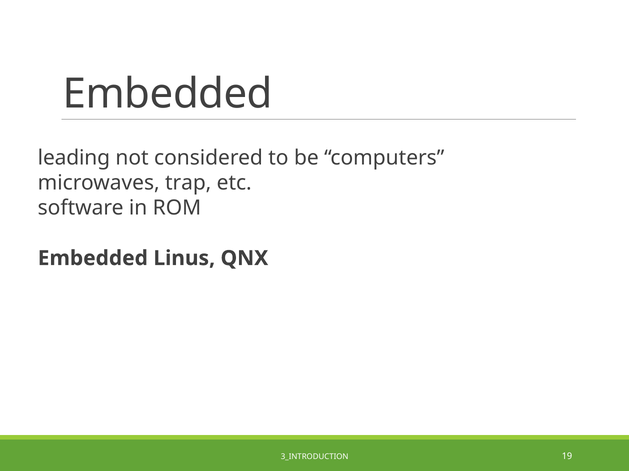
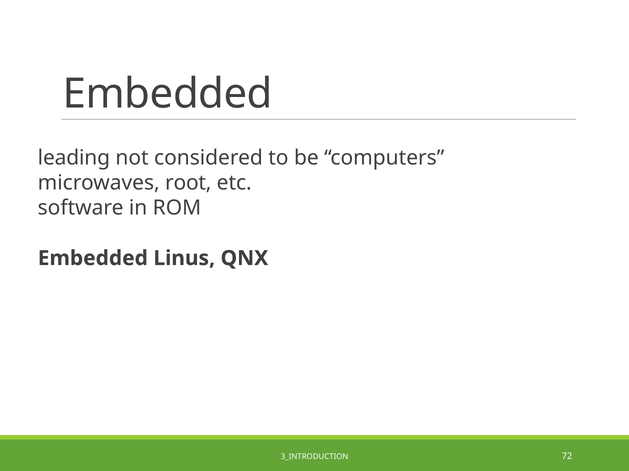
trap: trap -> root
19: 19 -> 72
